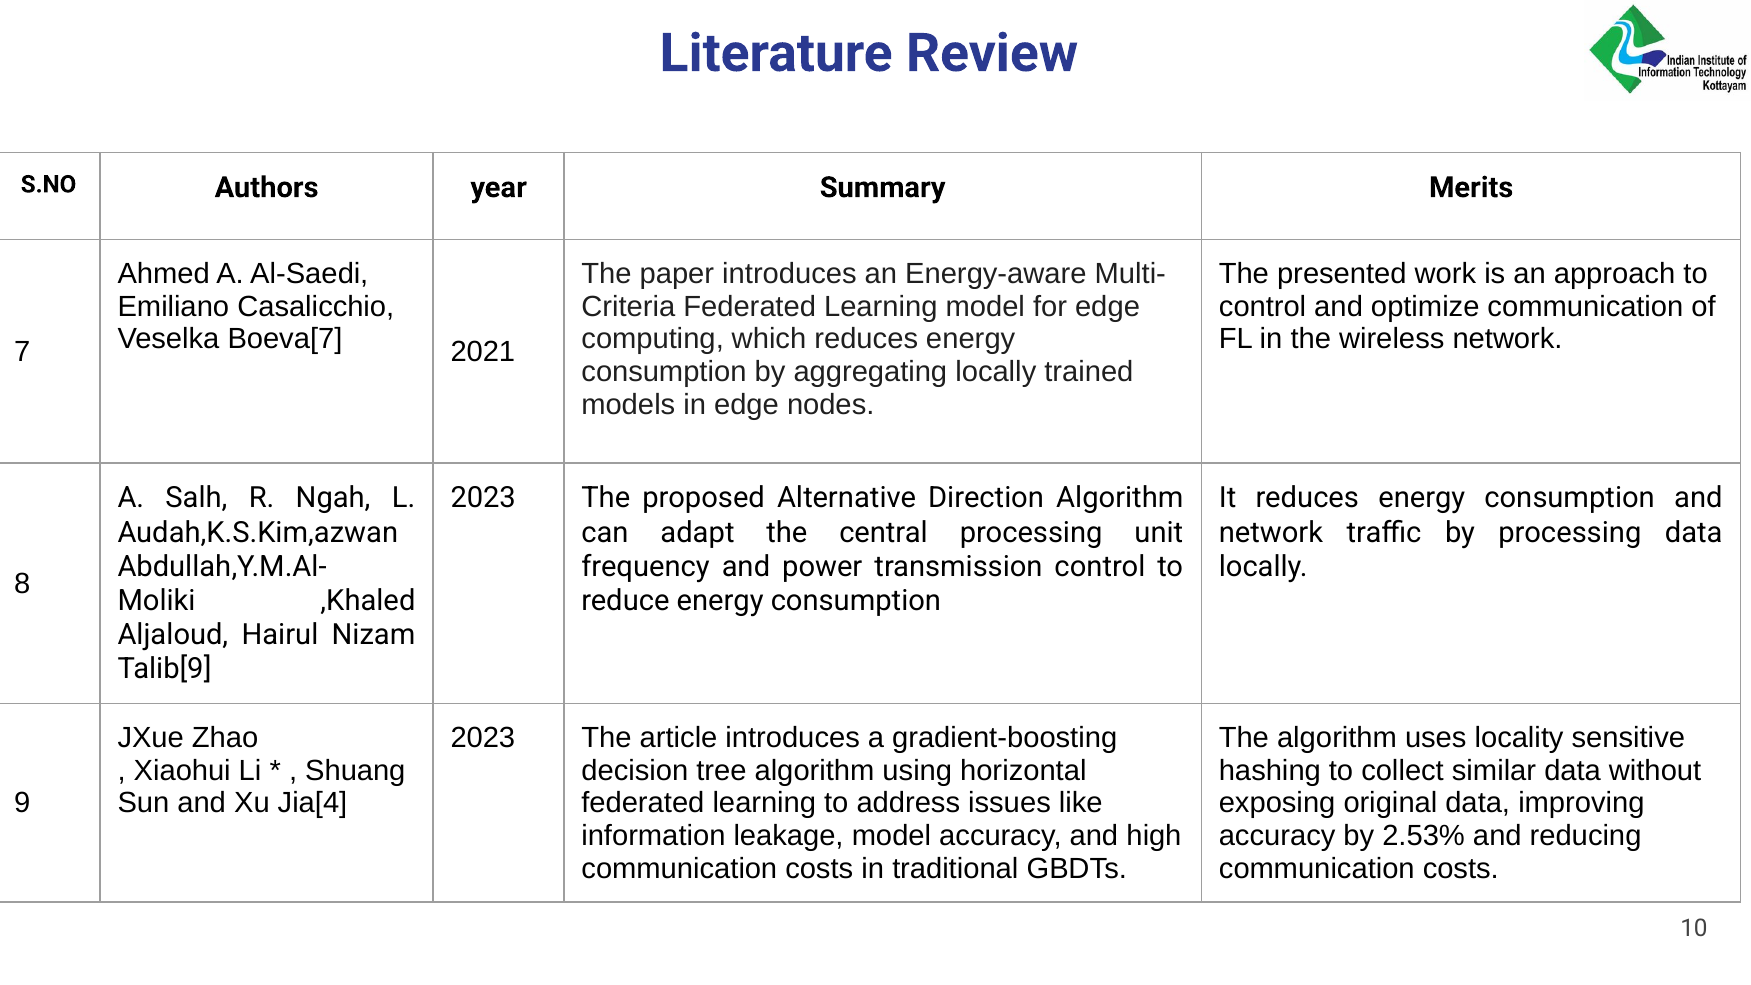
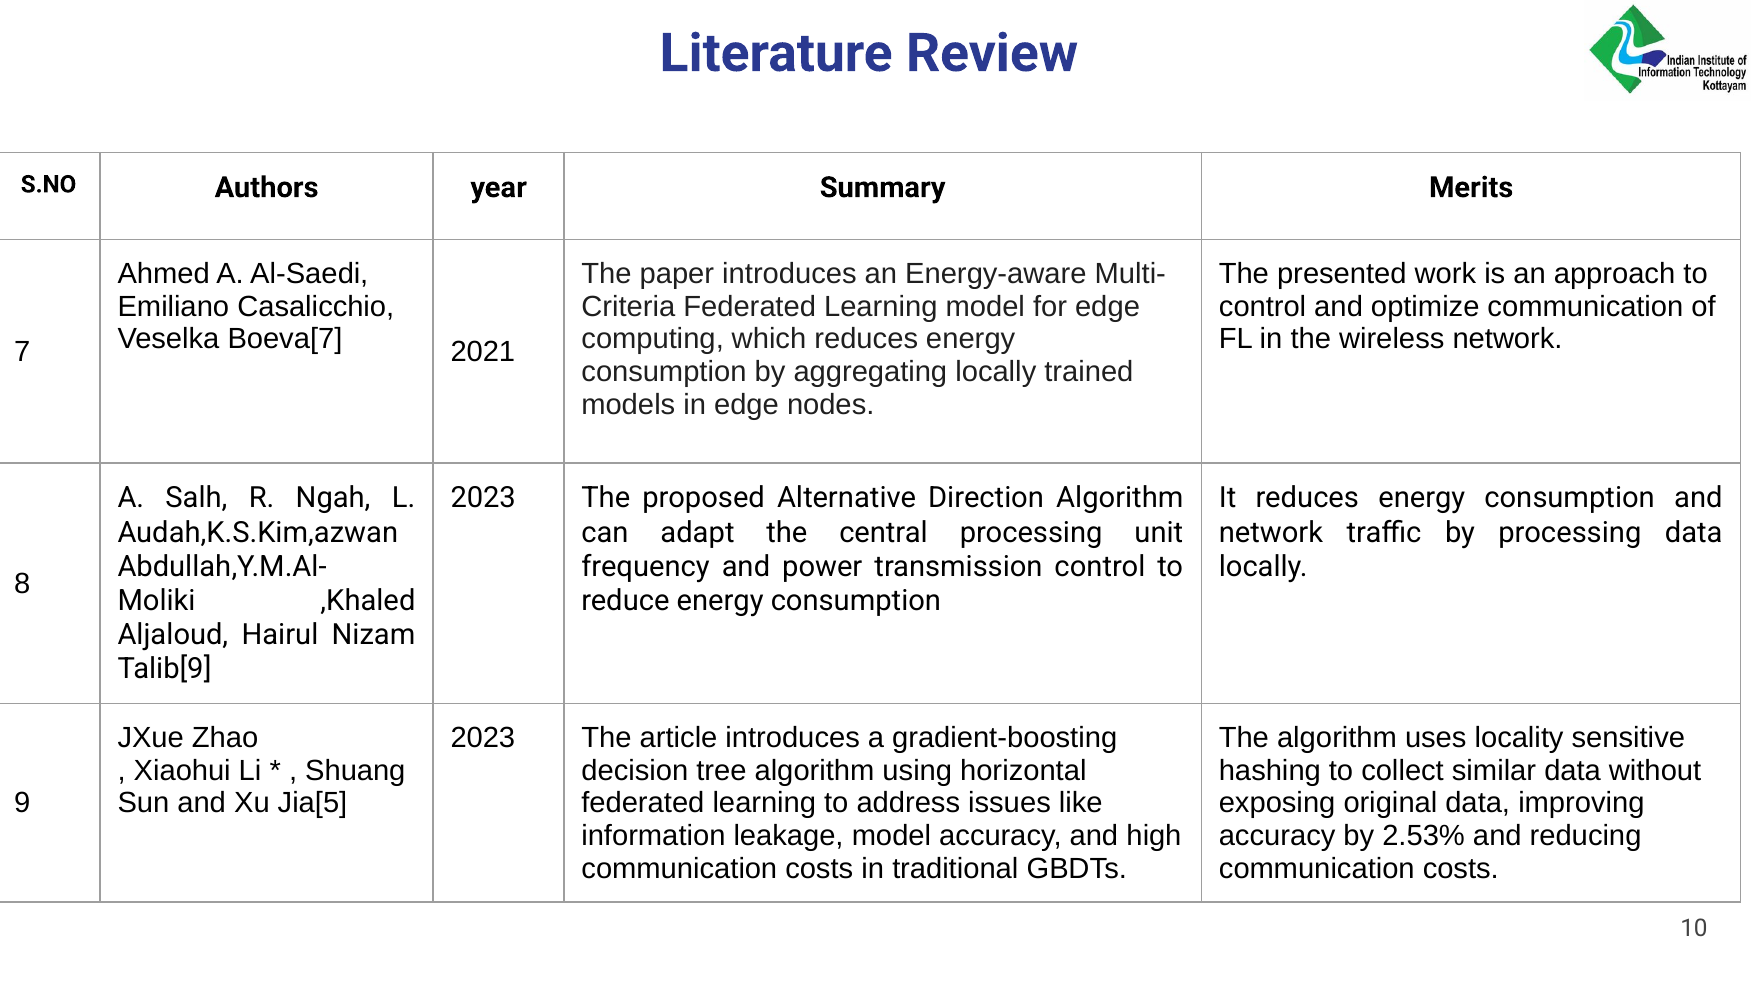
Jia[4: Jia[4 -> Jia[5
